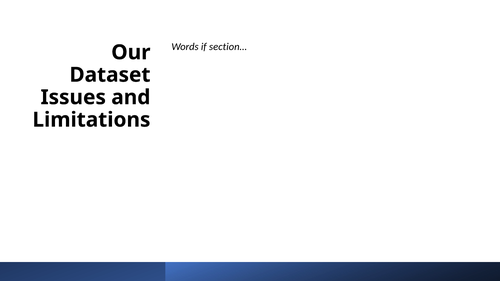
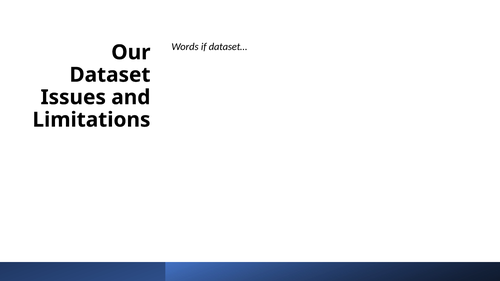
section…: section… -> dataset…
